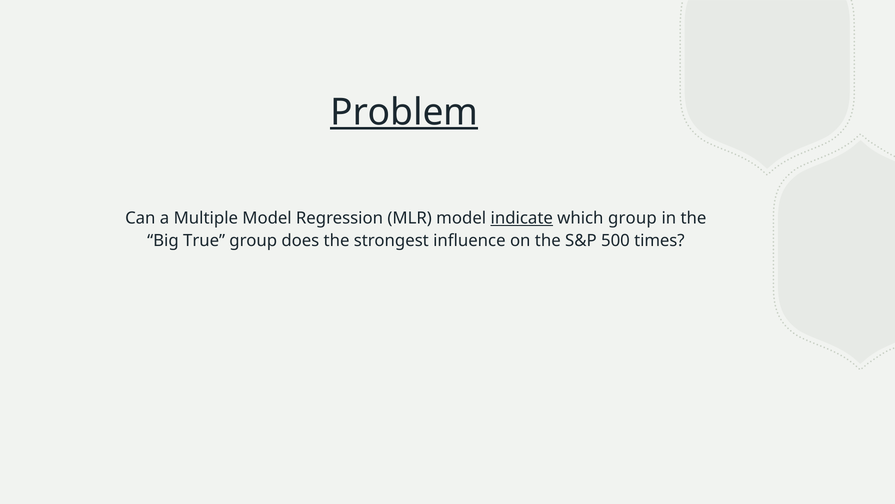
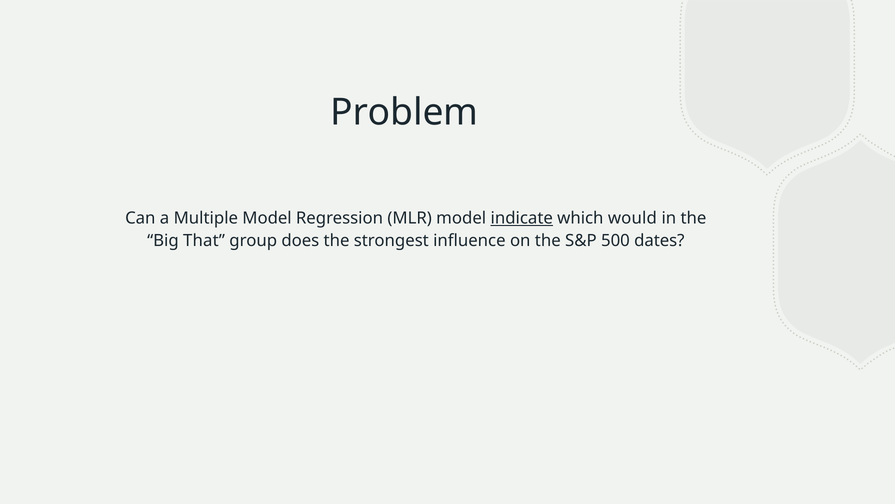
Problem underline: present -> none
which group: group -> would
True: True -> That
times: times -> dates
